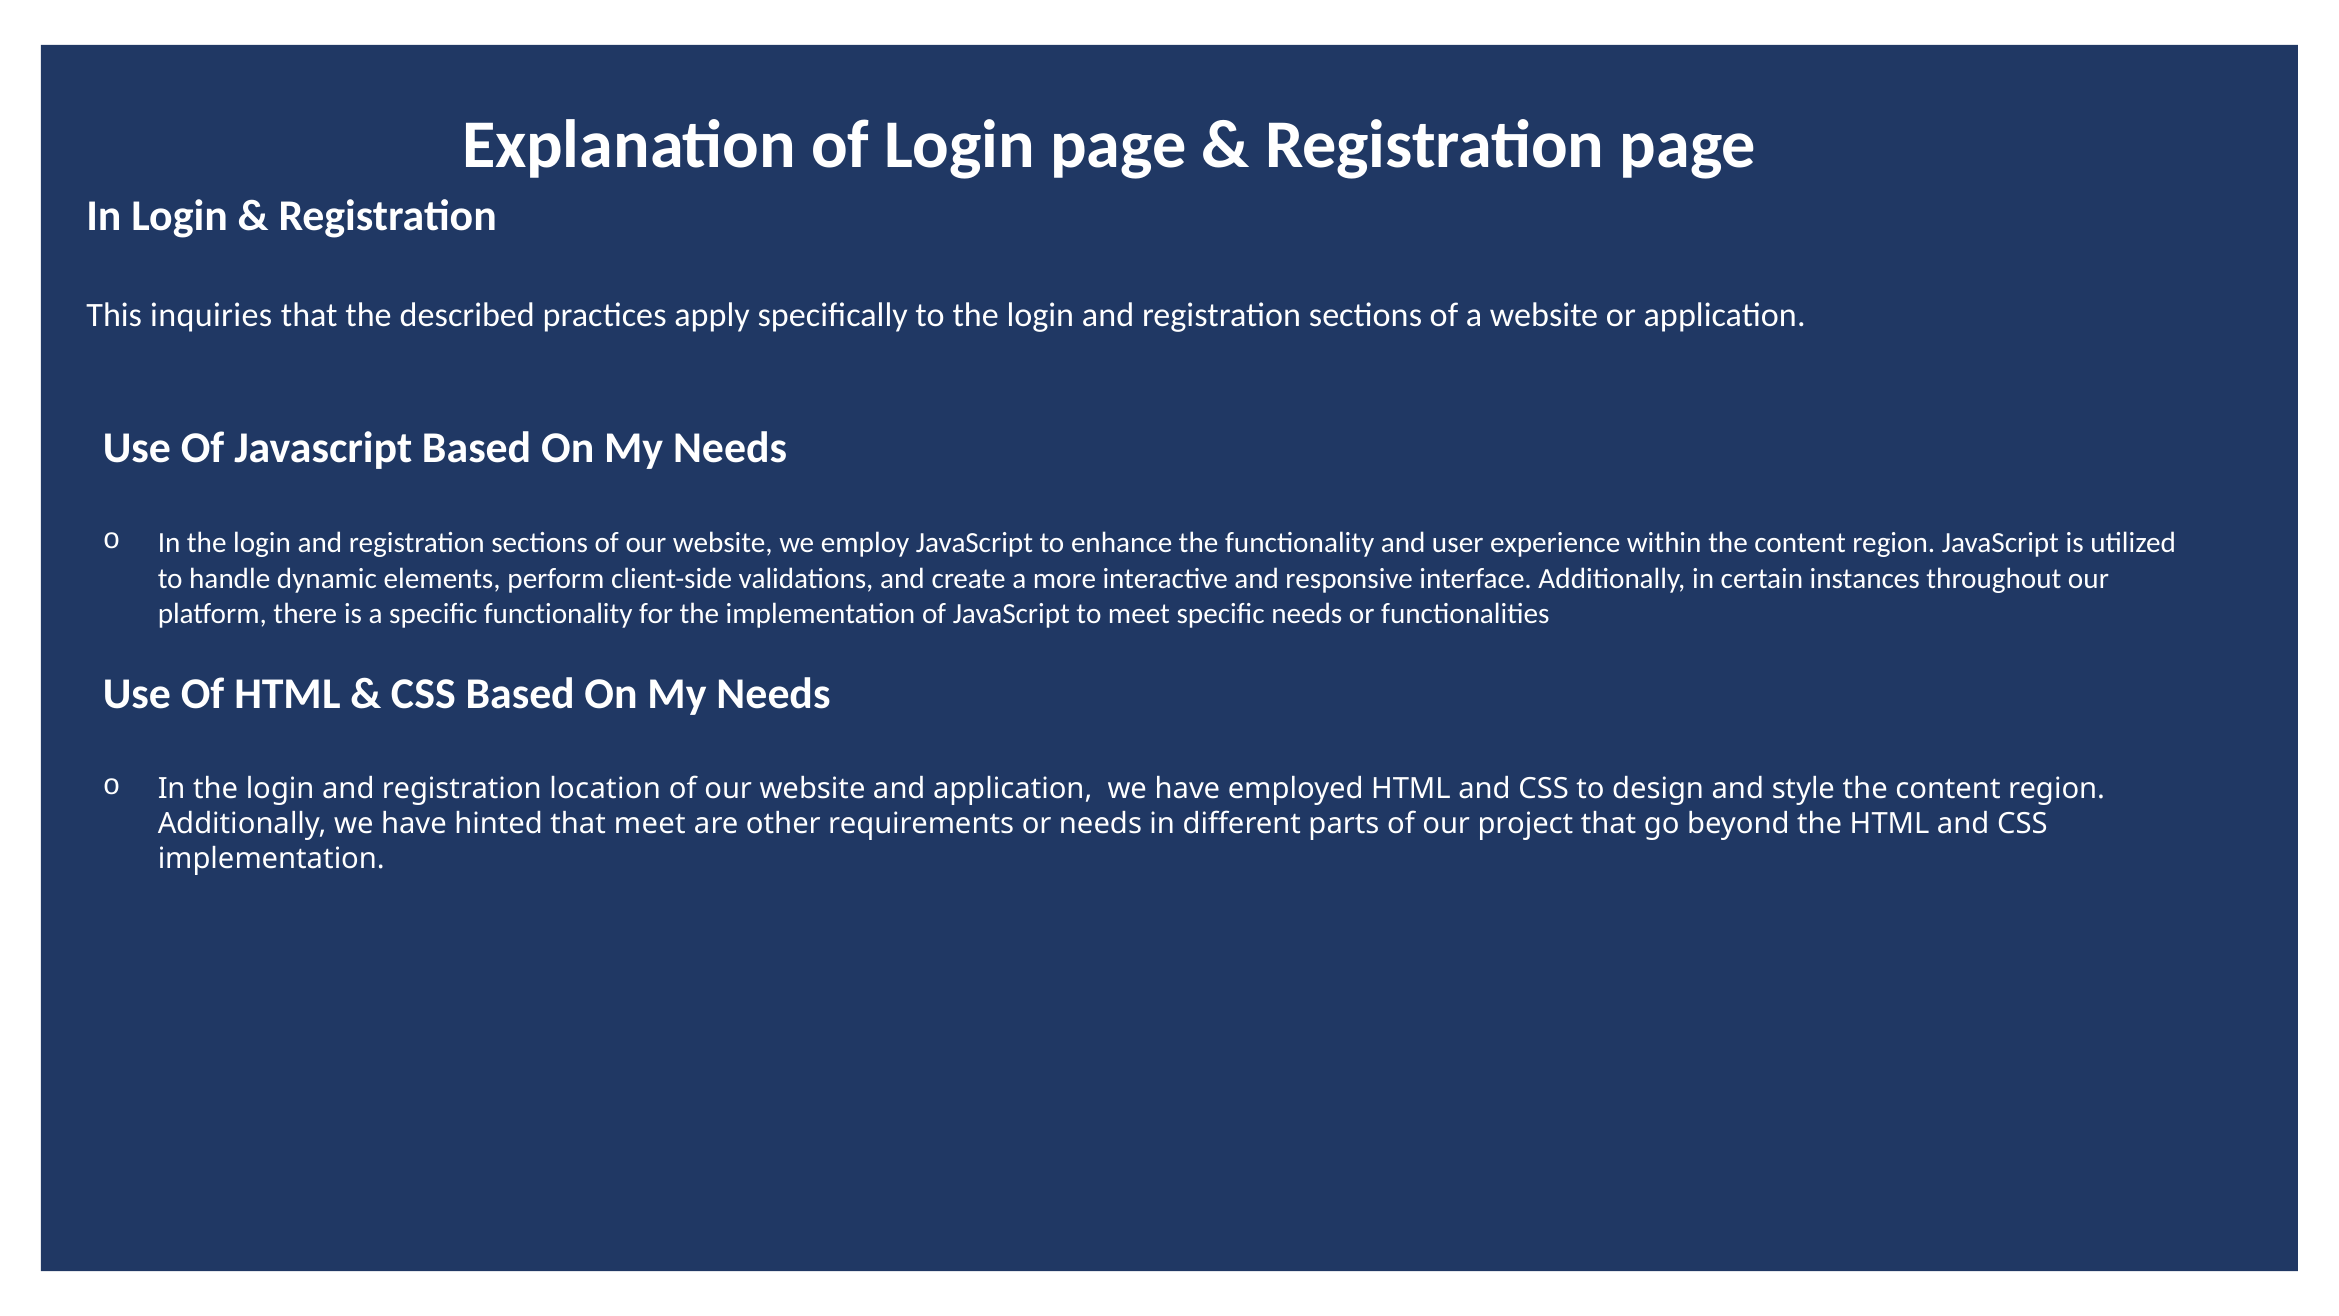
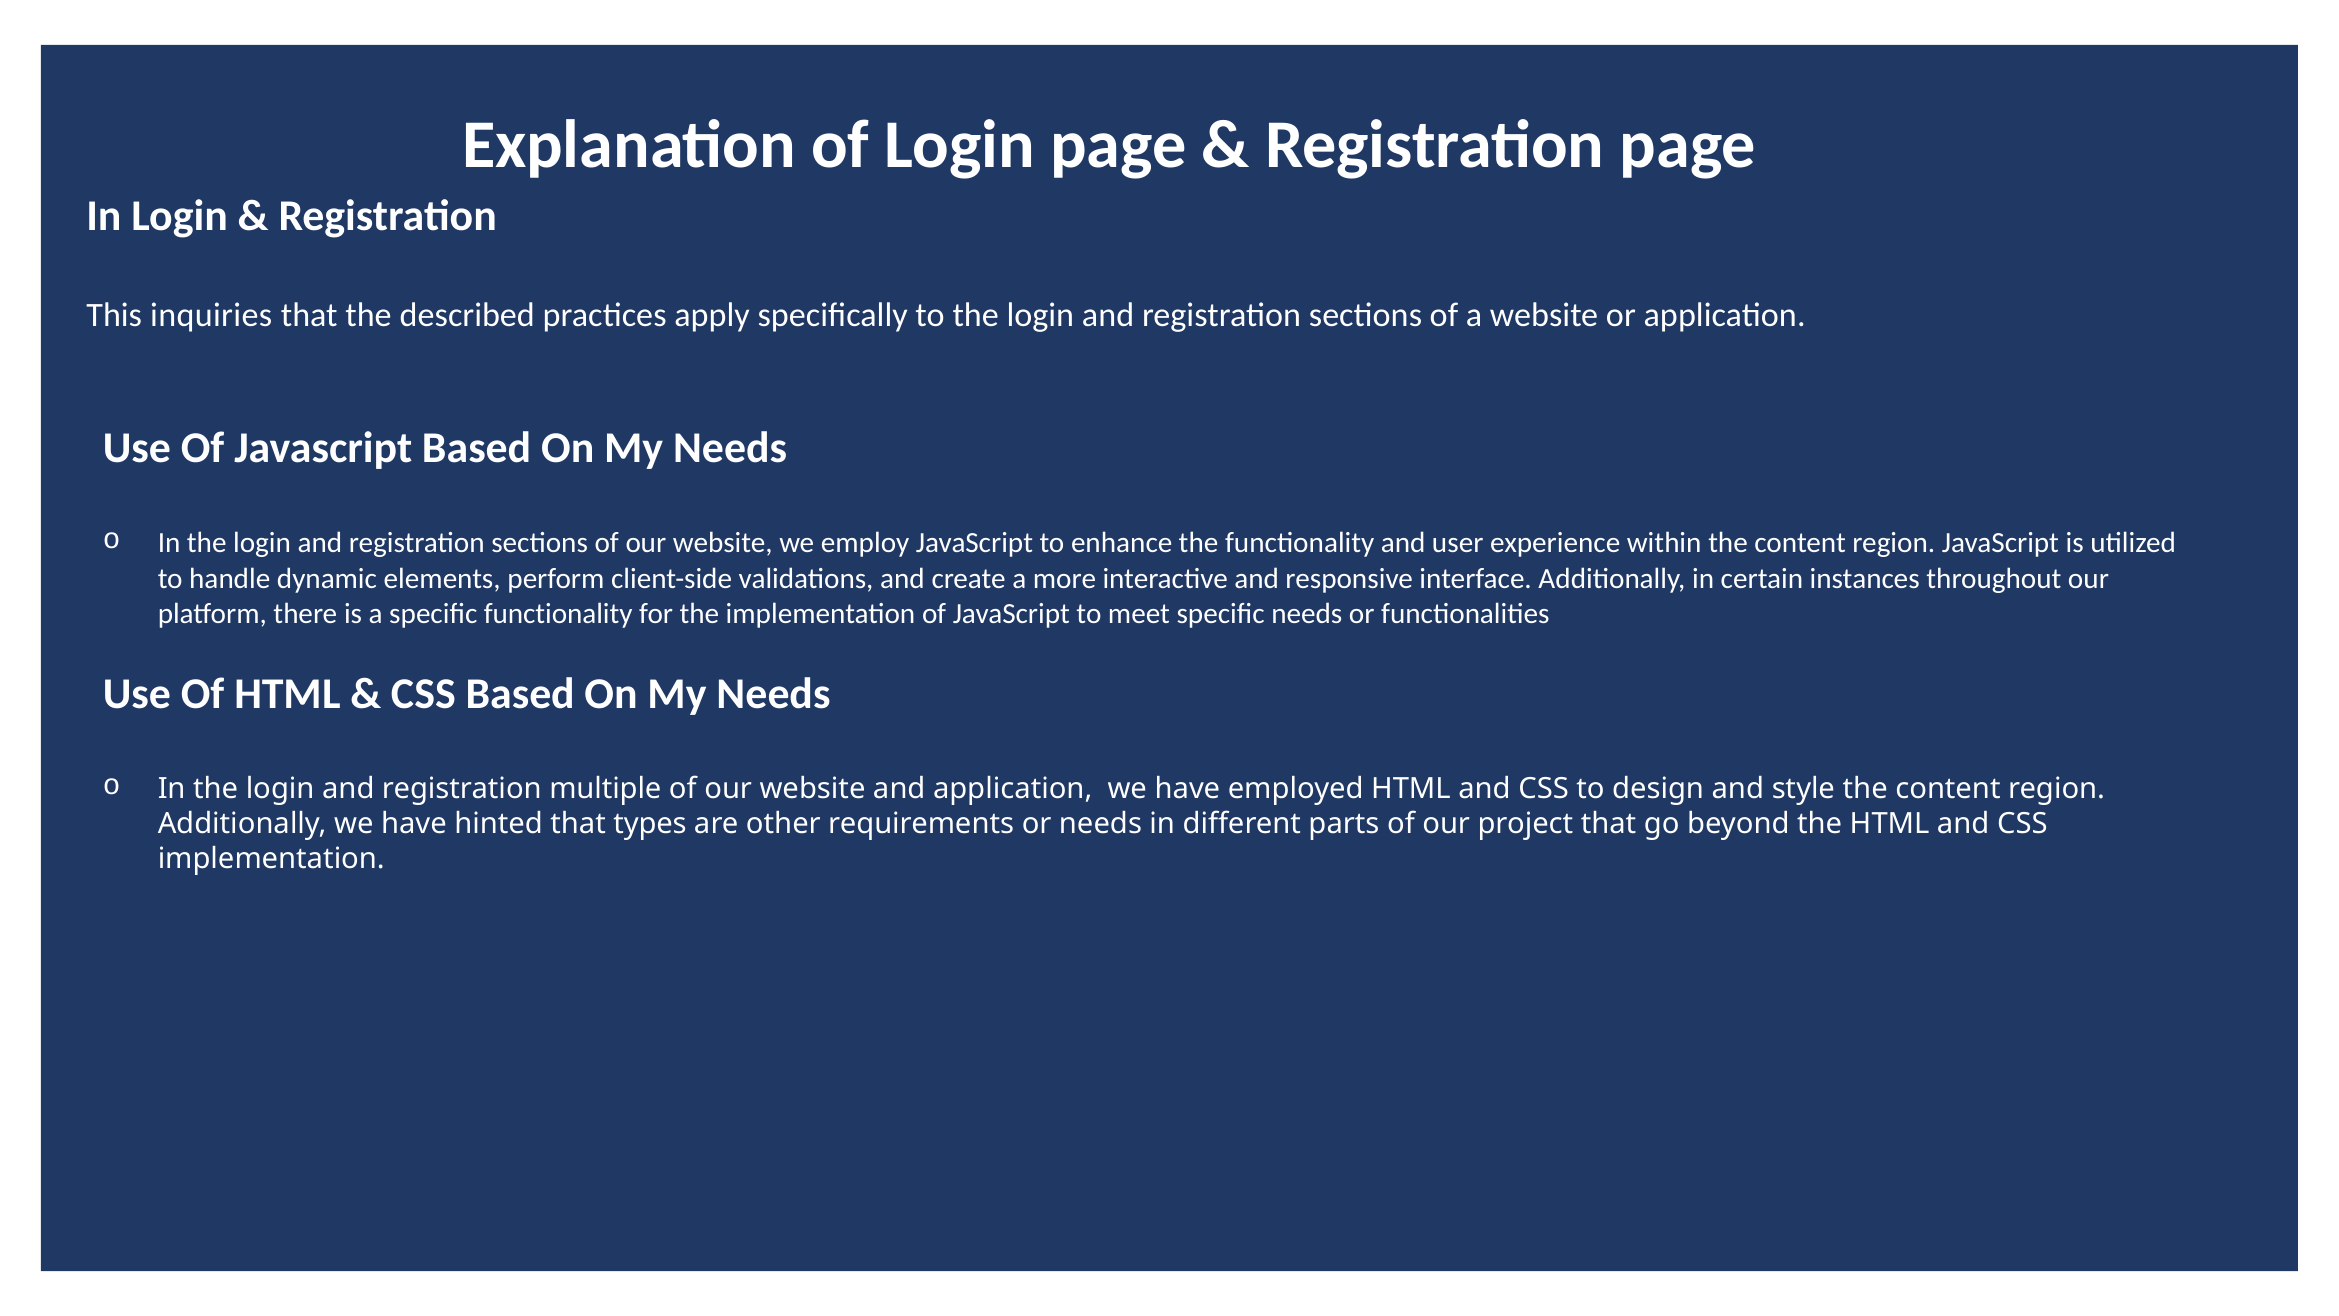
location: location -> multiple
that meet: meet -> types
